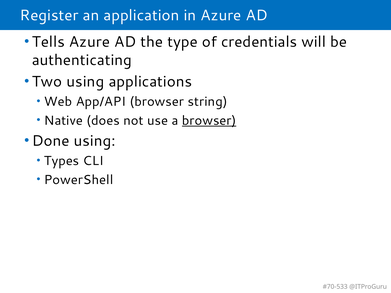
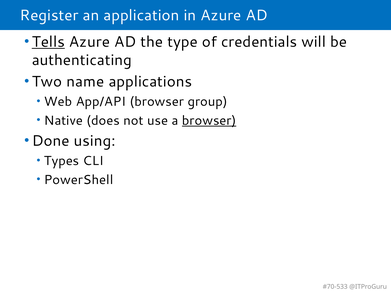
Tells underline: none -> present
Two using: using -> name
string: string -> group
